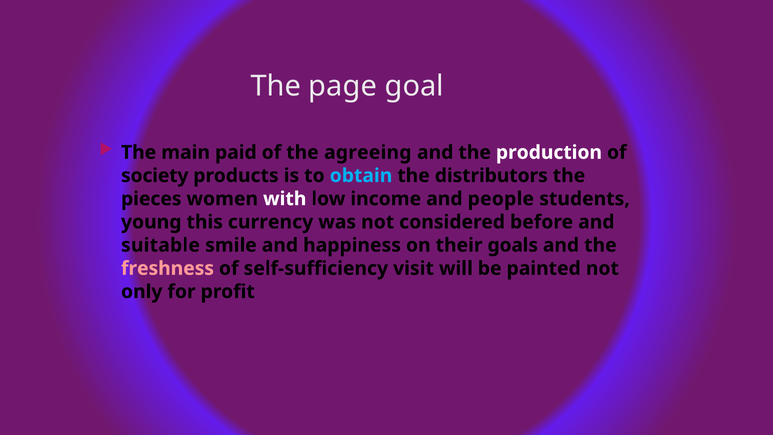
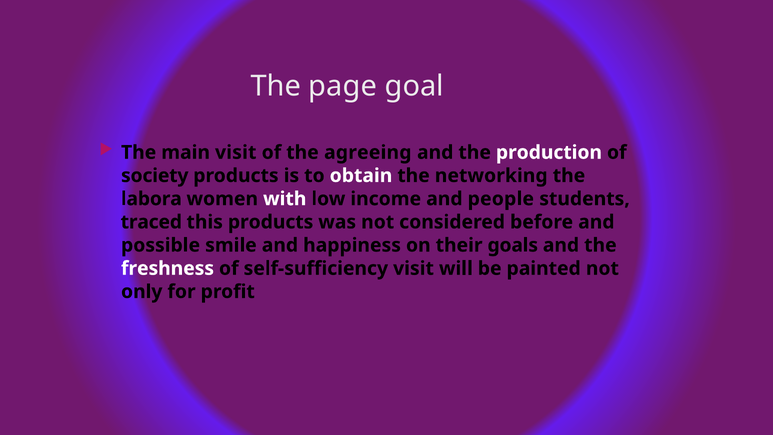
main paid: paid -> visit
obtain colour: light blue -> white
distributors: distributors -> networking
pieces: pieces -> labora
young: young -> traced
this currency: currency -> products
suitable: suitable -> possible
freshness colour: pink -> white
